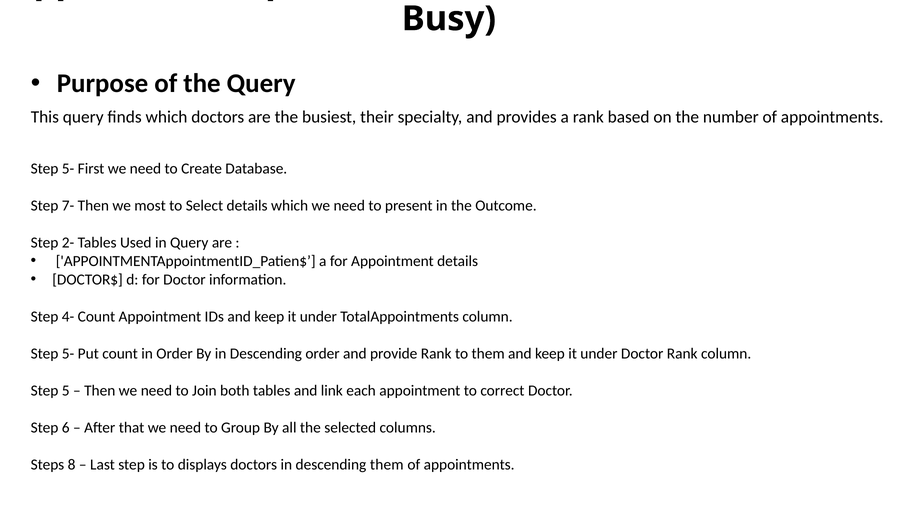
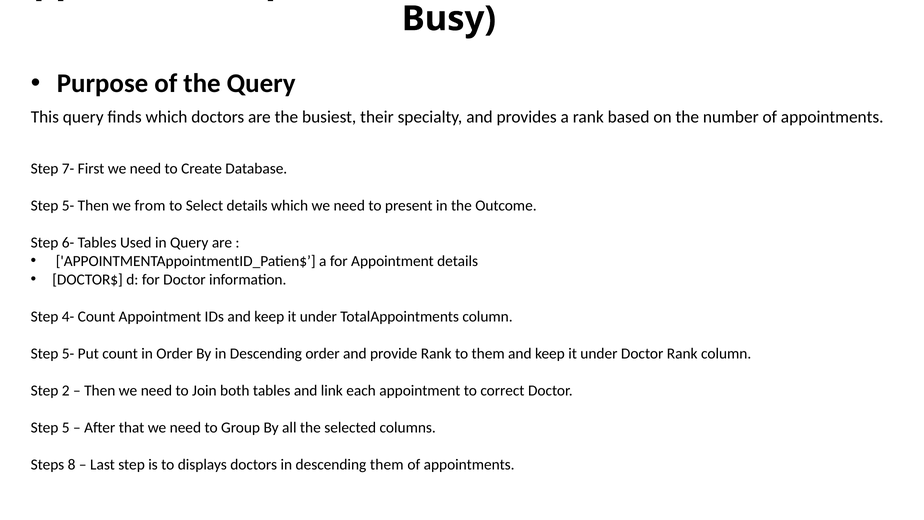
5- at (68, 169): 5- -> 7-
7- at (68, 206): 7- -> 5-
we most: most -> from
2-: 2- -> 6-
5: 5 -> 2
6: 6 -> 5
